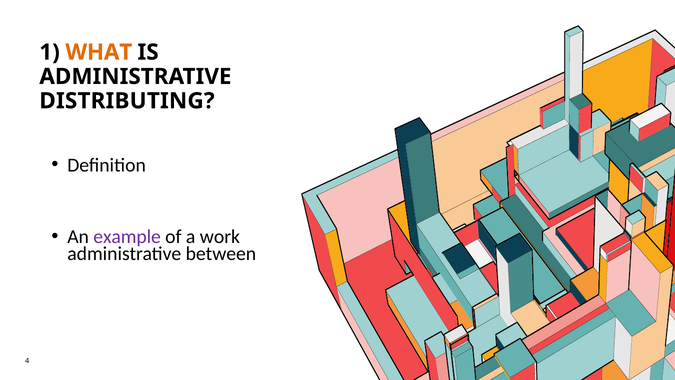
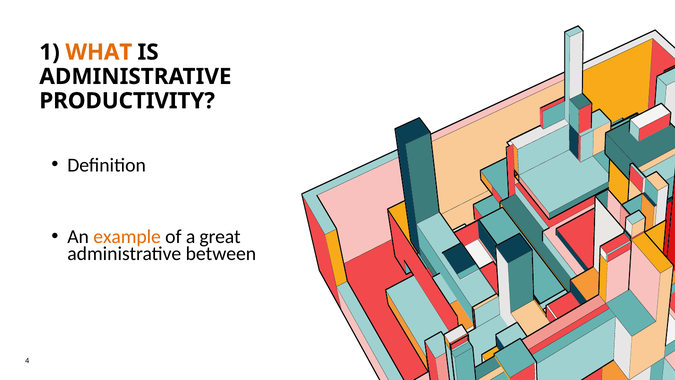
DISTRIBUTING: DISTRIBUTING -> PRODUCTIVITY
example colour: purple -> orange
work: work -> great
